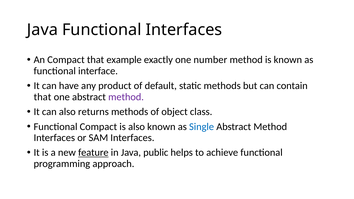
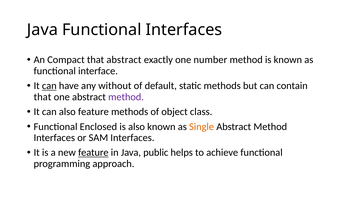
that example: example -> abstract
can at (49, 86) underline: none -> present
product: product -> without
also returns: returns -> feature
Functional Compact: Compact -> Enclosed
Single colour: blue -> orange
